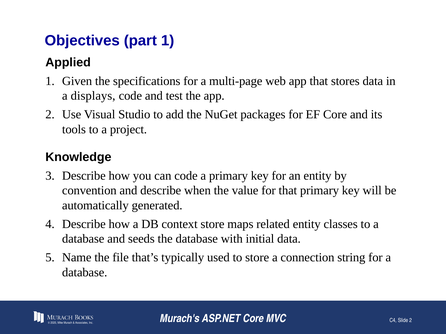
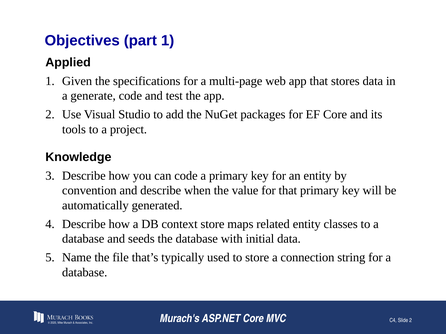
displays: displays -> generate
